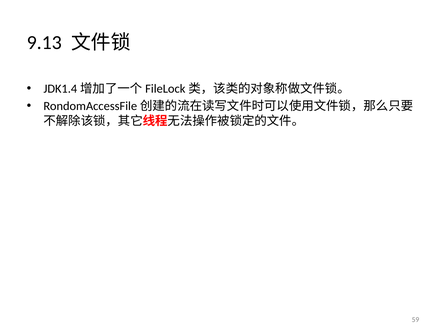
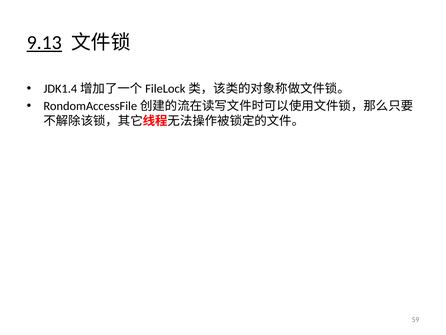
9.13 underline: none -> present
